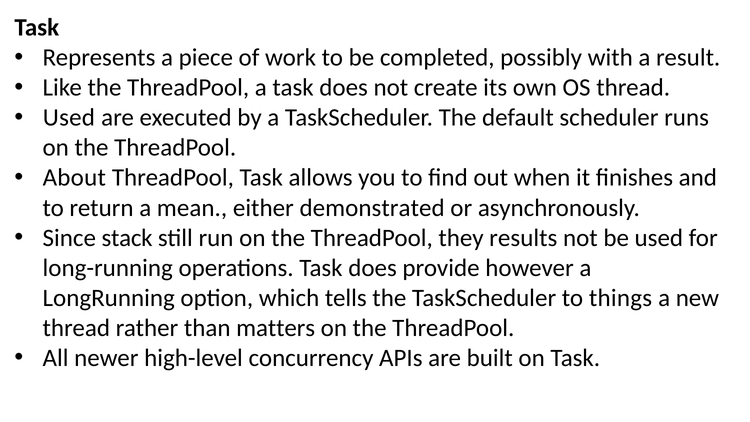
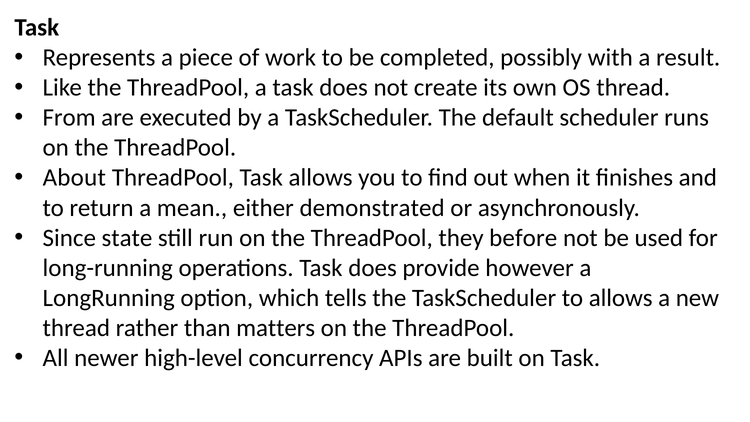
Used at (69, 118): Used -> From
stack: stack -> state
results: results -> before
to things: things -> allows
